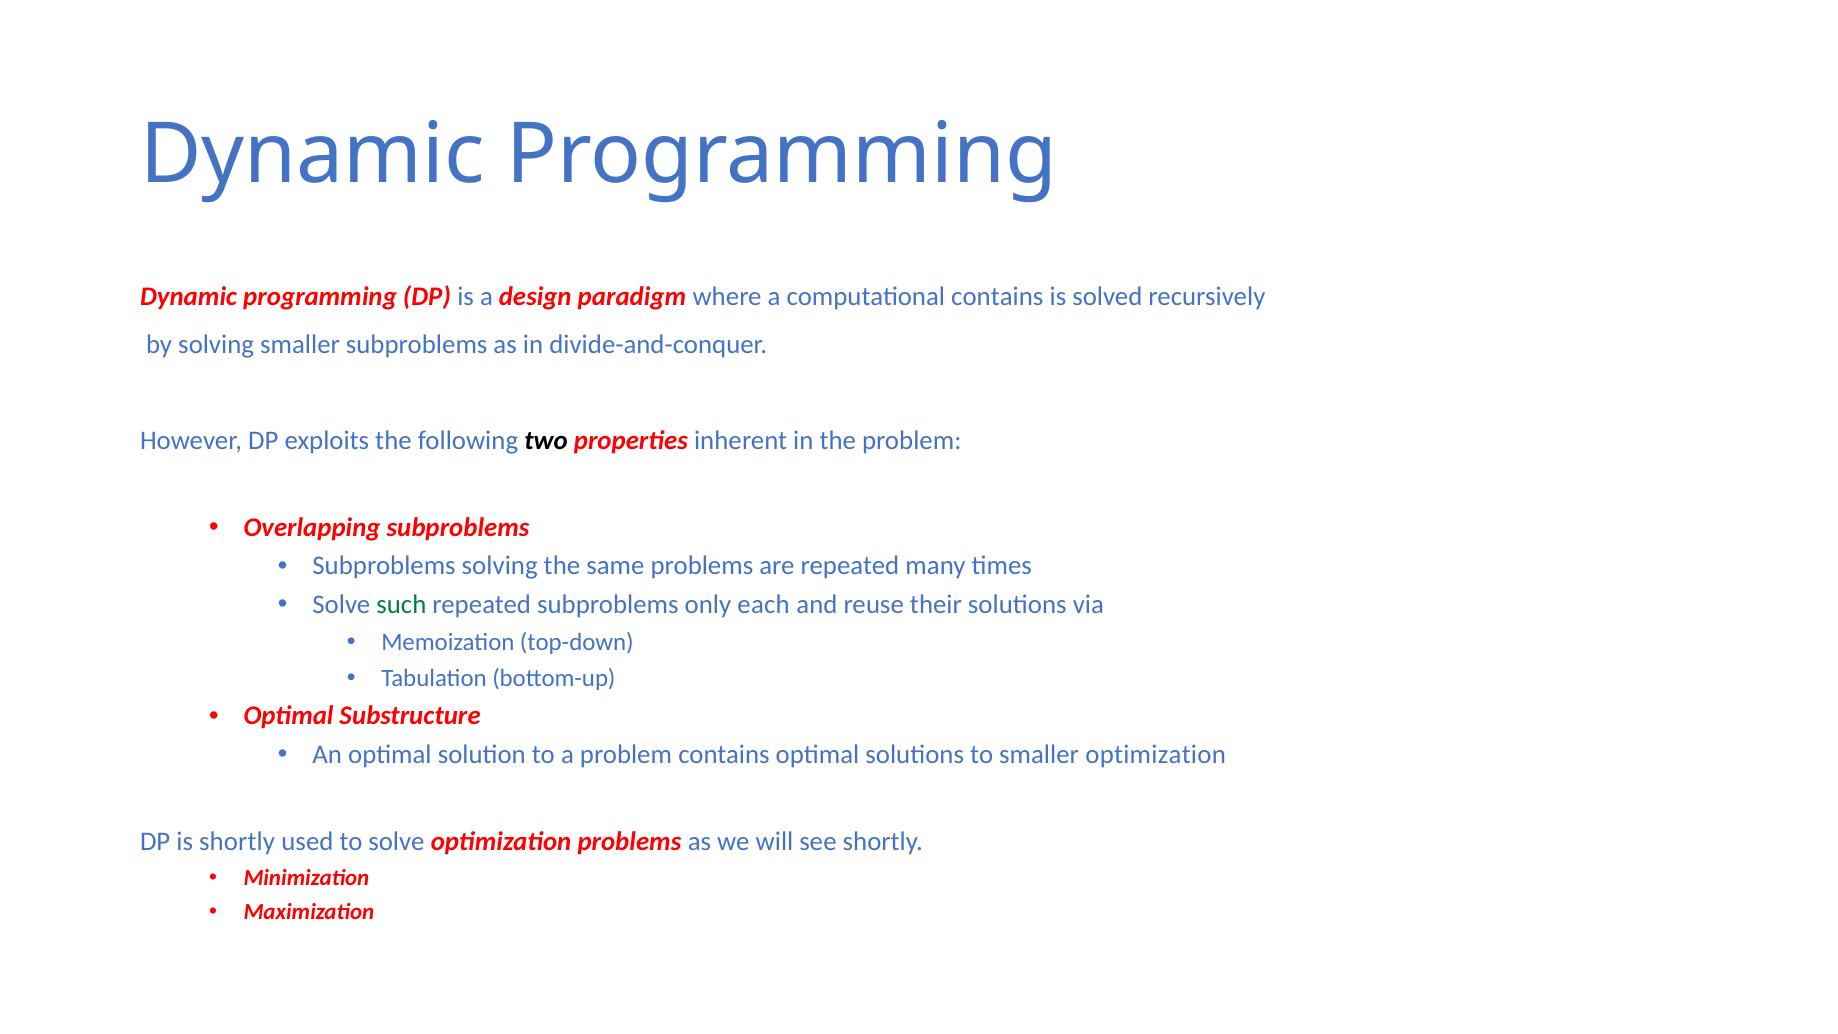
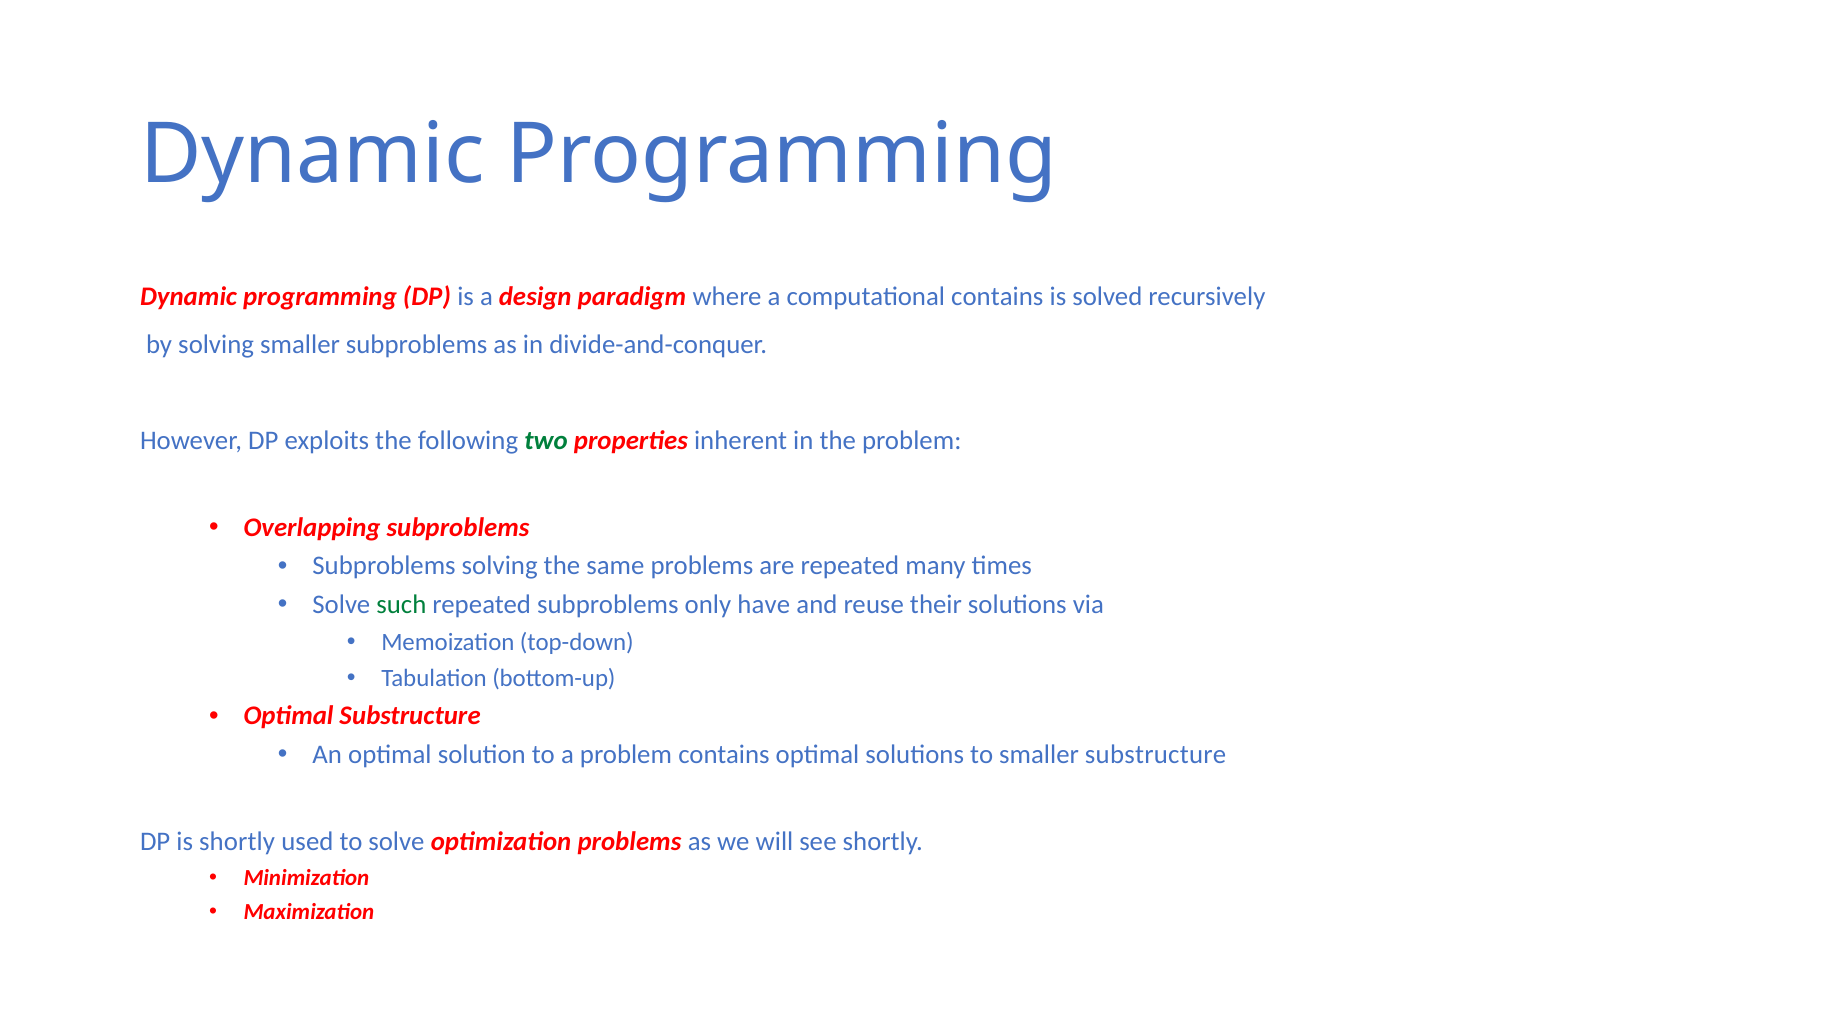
two colour: black -> green
each: each -> have
smaller optimization: optimization -> substructure
